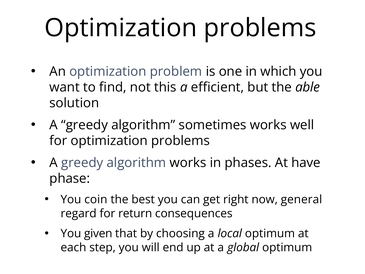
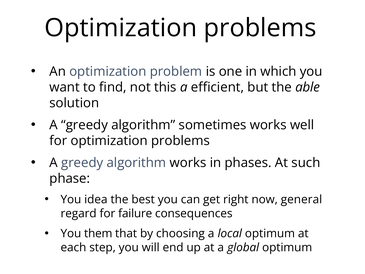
have: have -> such
coin: coin -> idea
return: return -> failure
given: given -> them
